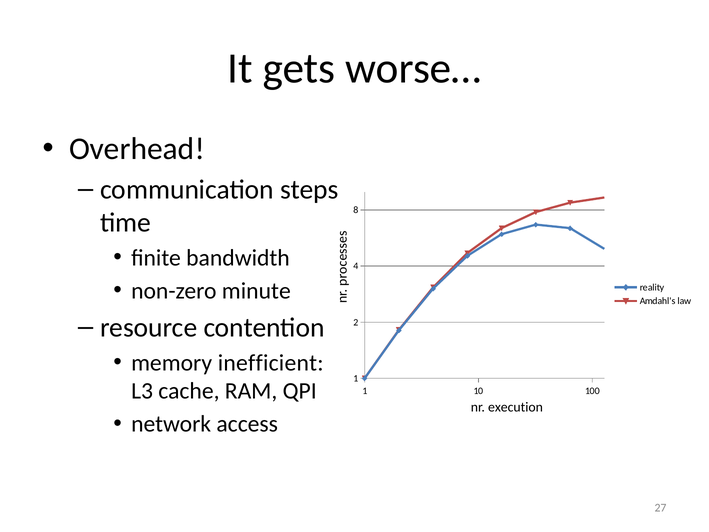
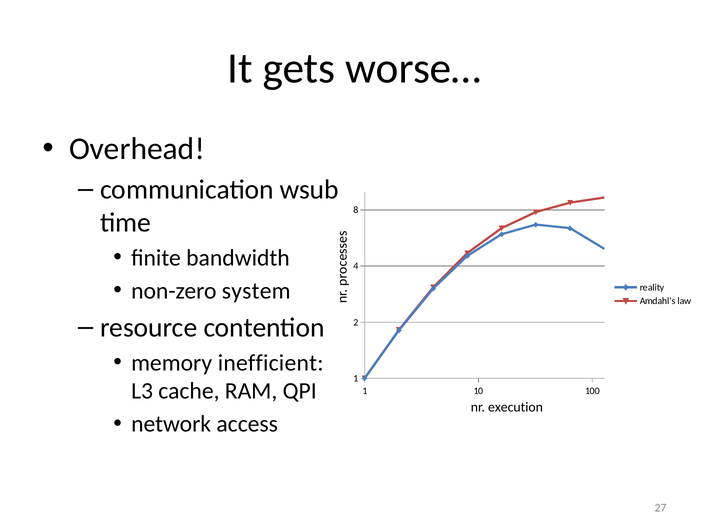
steps: steps -> wsub
minute: minute -> system
